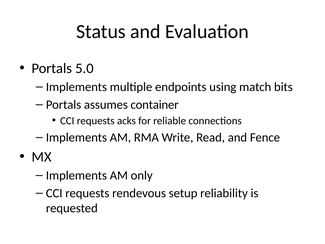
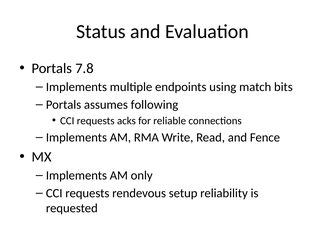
5.0: 5.0 -> 7.8
container: container -> following
